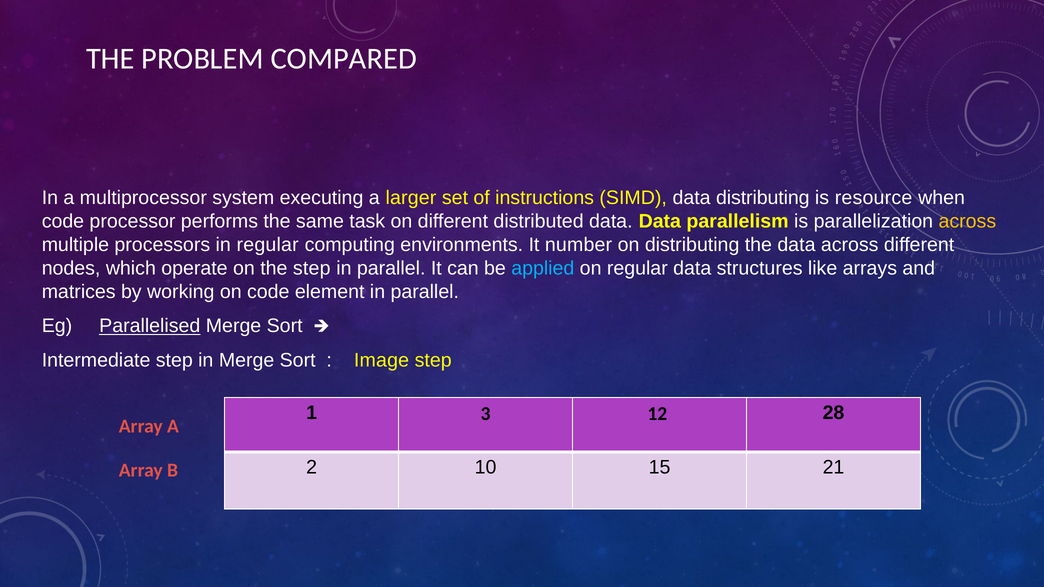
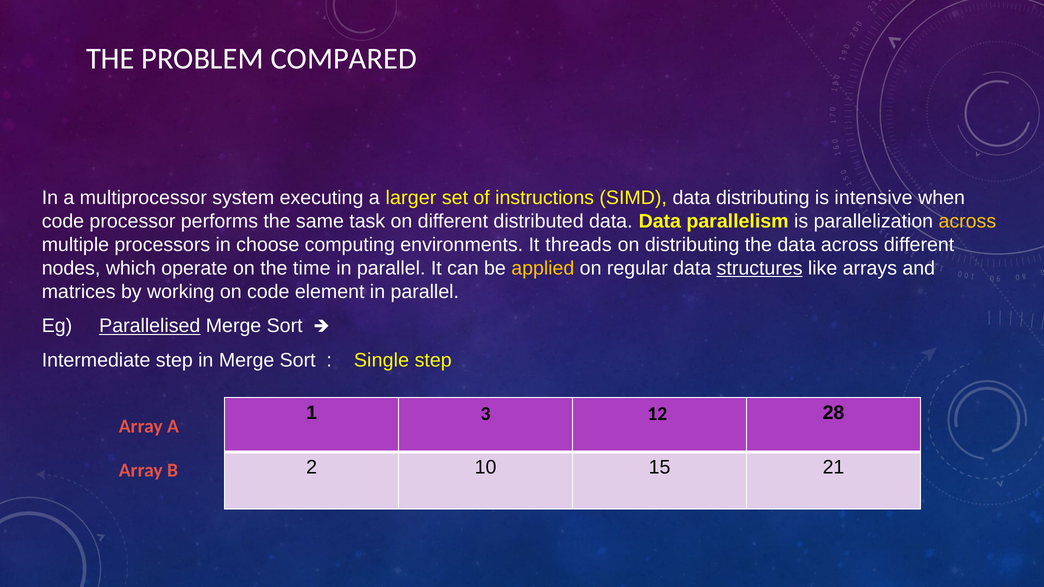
resource: resource -> intensive
in regular: regular -> choose
number: number -> threads
the step: step -> time
applied colour: light blue -> yellow
structures underline: none -> present
Image: Image -> Single
